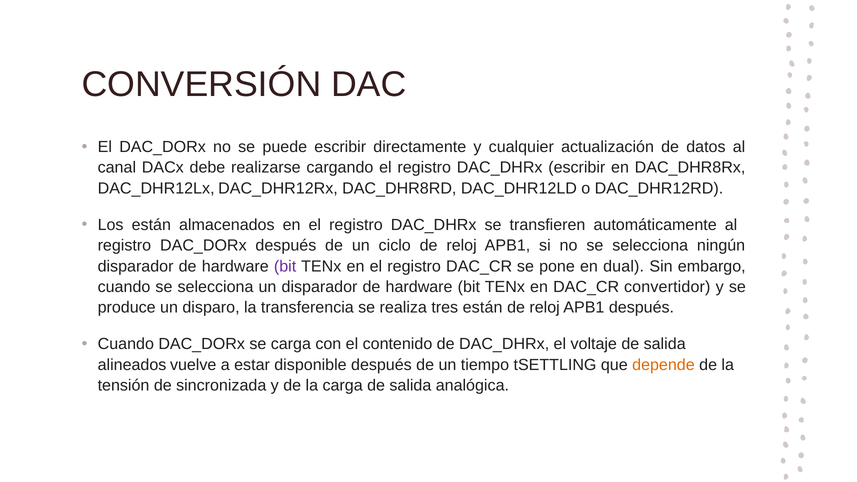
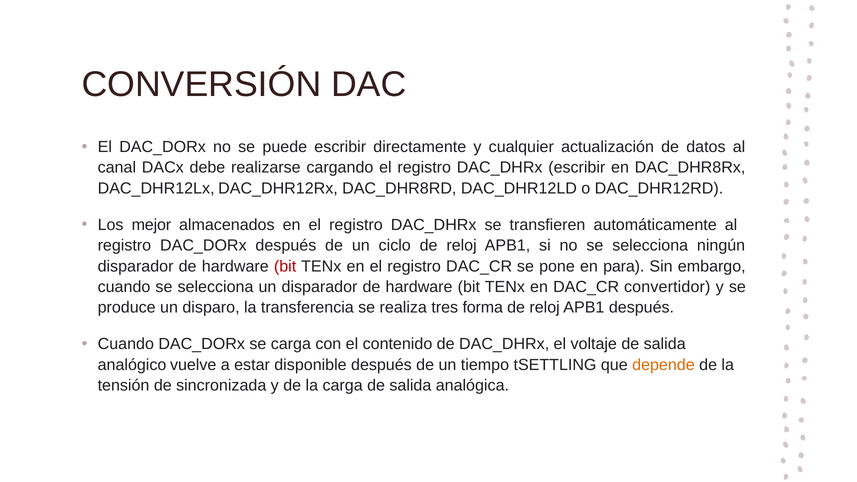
Los están: están -> mejor
bit at (285, 266) colour: purple -> red
dual: dual -> para
tres están: están -> forma
alineados: alineados -> analógico
